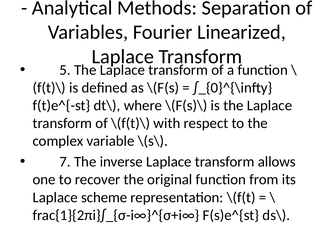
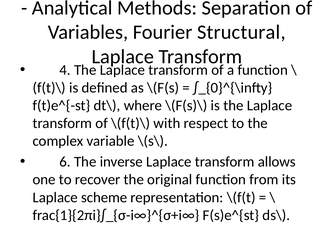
Linearized: Linearized -> Structural
5: 5 -> 4
7: 7 -> 6
